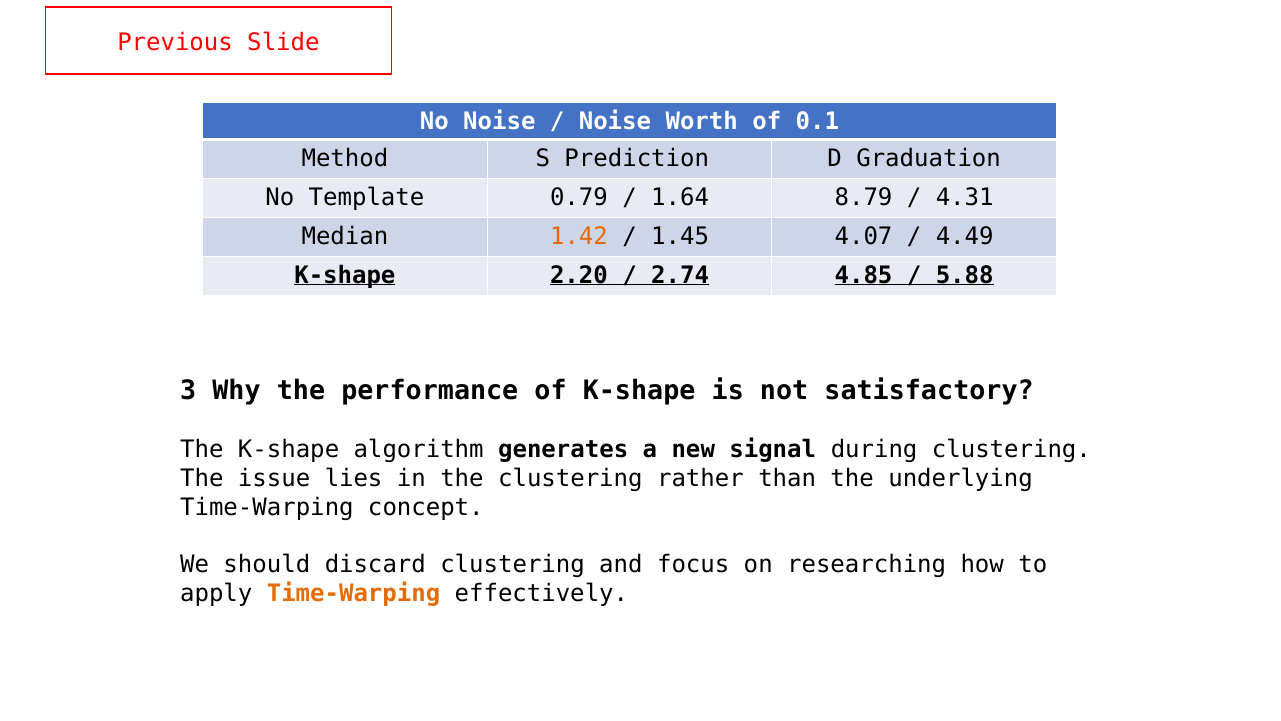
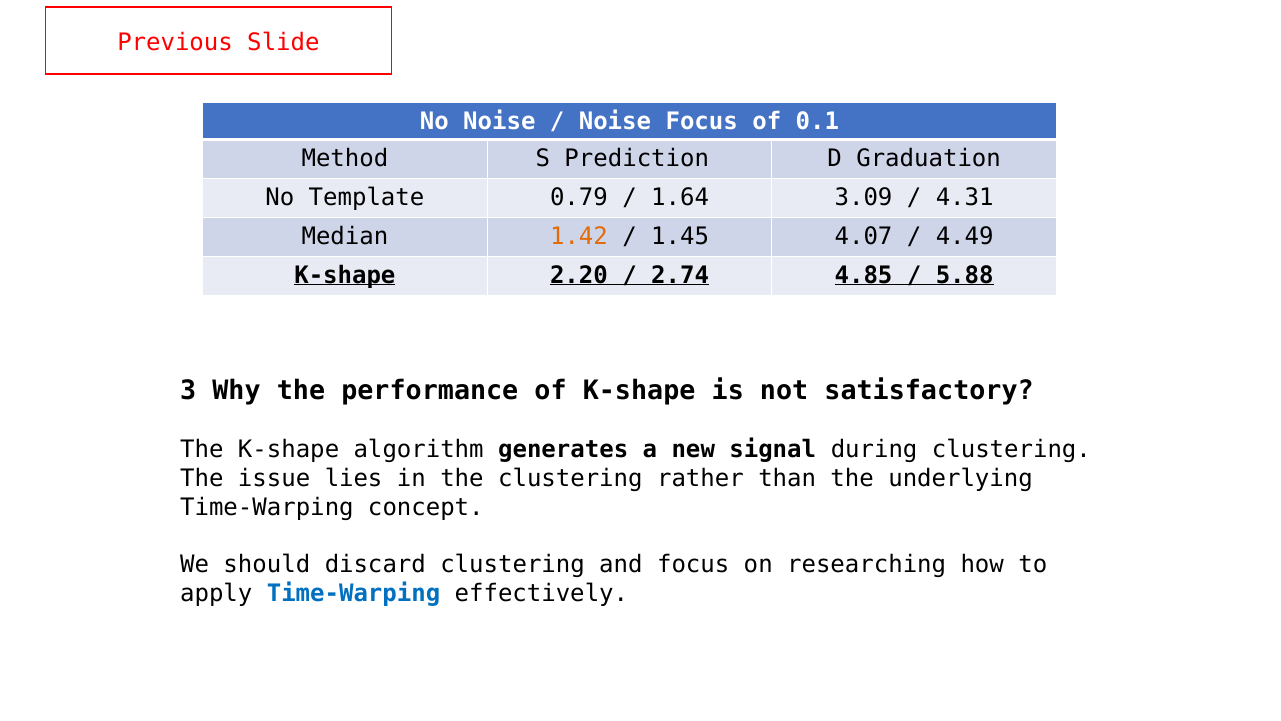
Noise Worth: Worth -> Focus
8.79: 8.79 -> 3.09
Time-Warping at (354, 593) colour: orange -> blue
